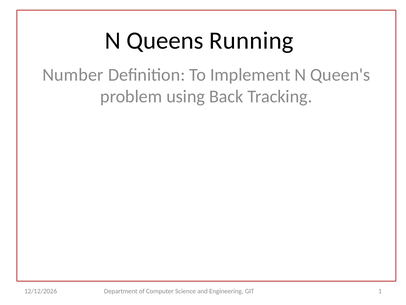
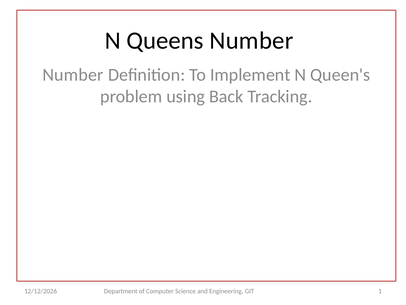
Queens Running: Running -> Number
